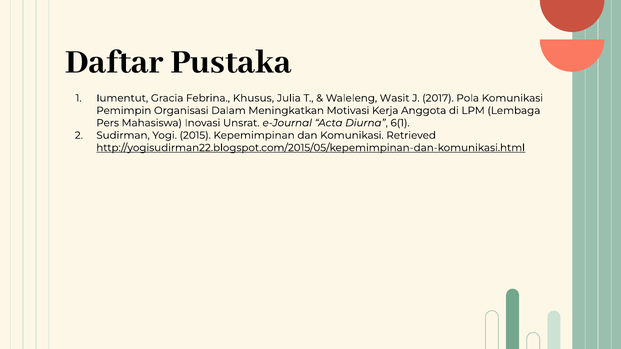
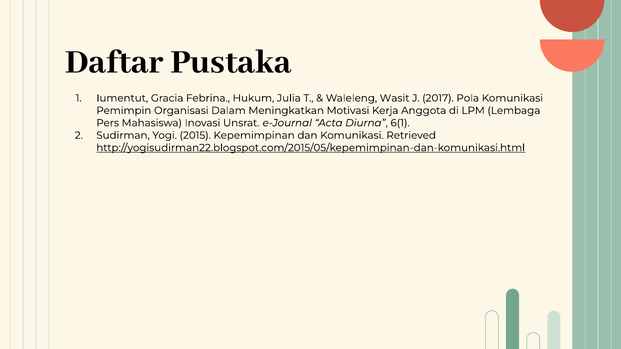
Khusus: Khusus -> Hukum
